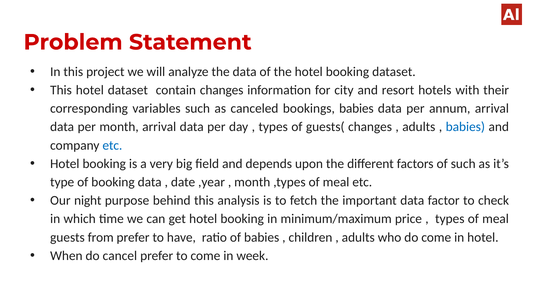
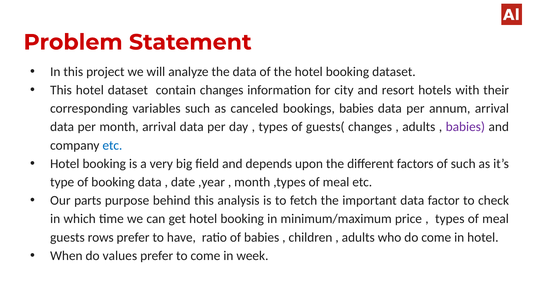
babies at (465, 127) colour: blue -> purple
night: night -> parts
from: from -> rows
cancel: cancel -> values
